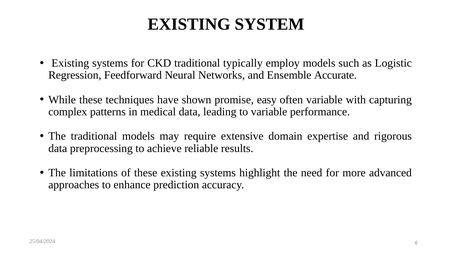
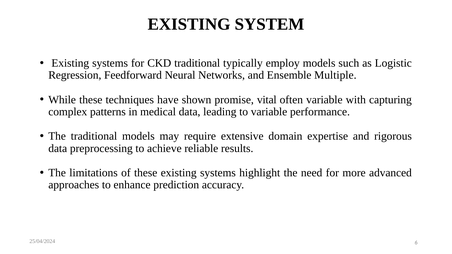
Accurate: Accurate -> Multiple
easy: easy -> vital
